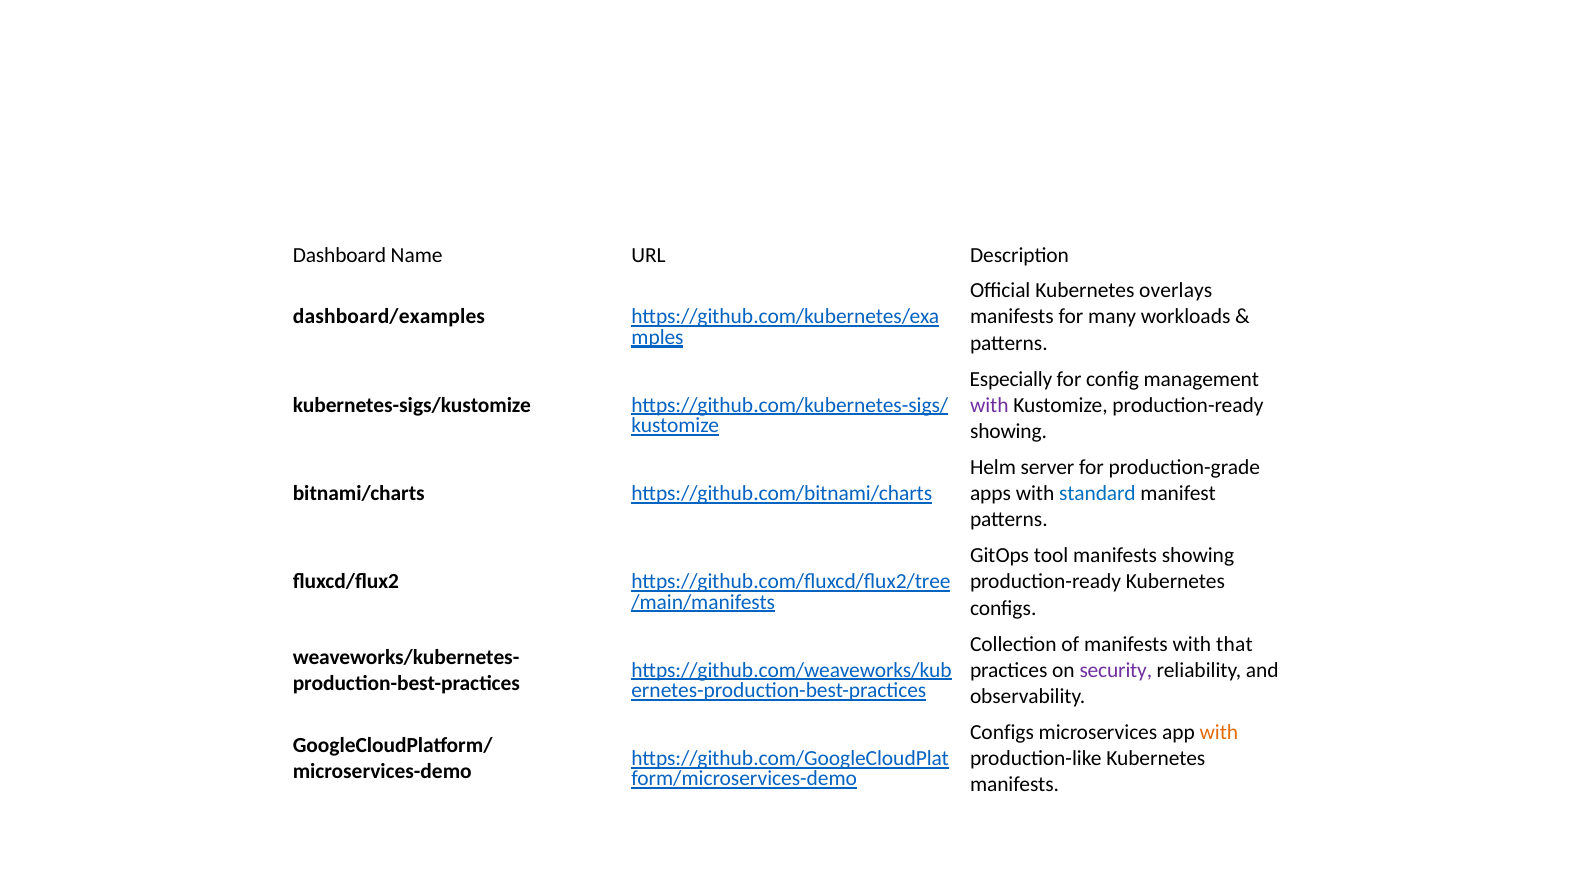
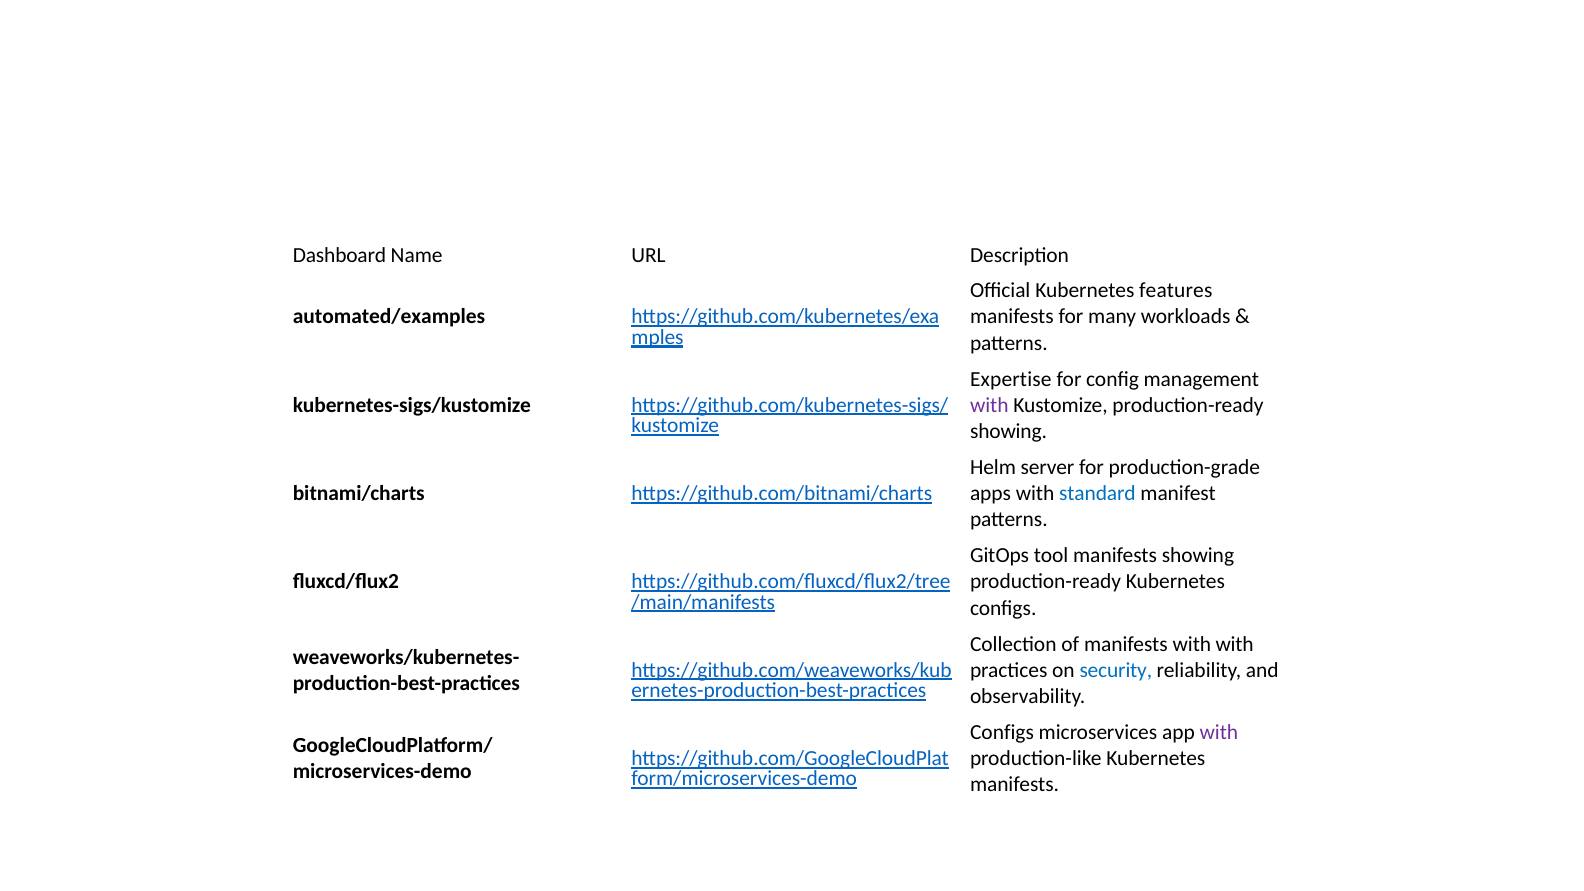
overlays: overlays -> features
dashboard/examples: dashboard/examples -> automated/examples
Especially: Especially -> Expertise
with that: that -> with
security colour: purple -> blue
with at (1219, 732) colour: orange -> purple
